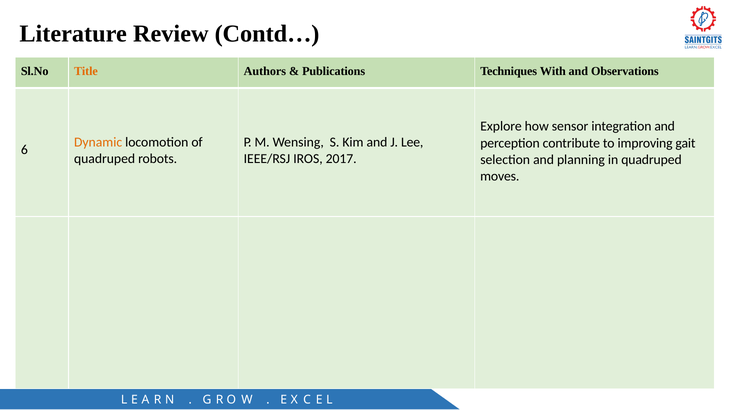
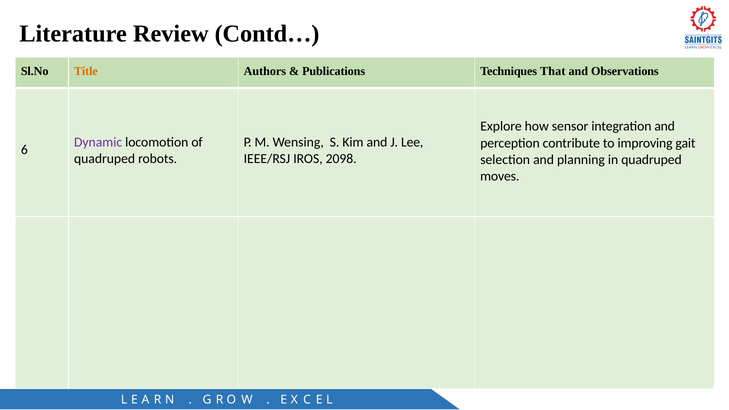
With: With -> That
Dynamic colour: orange -> purple
2017: 2017 -> 2098
